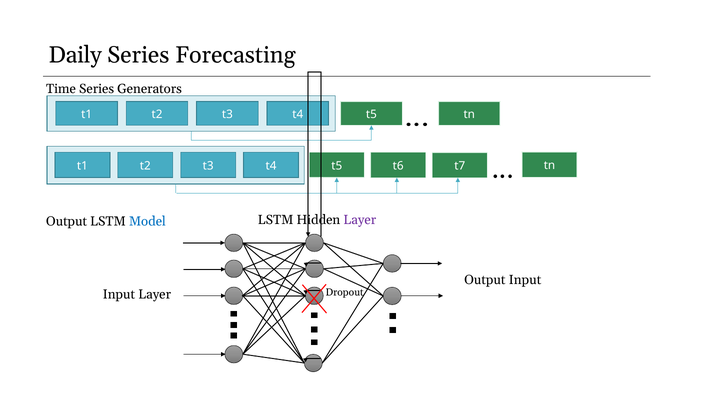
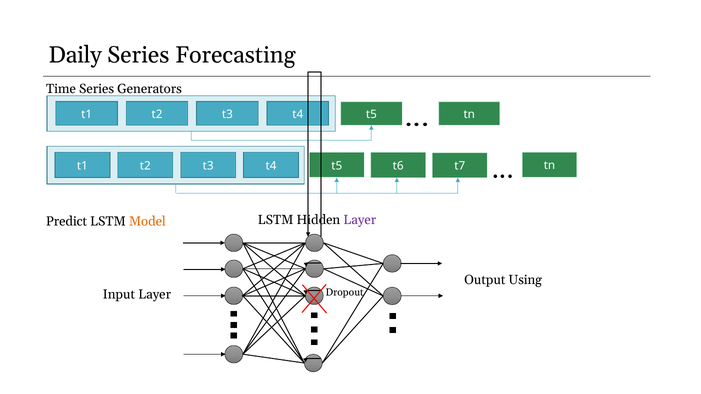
Output at (66, 221): Output -> Predict
Model colour: blue -> orange
Output Input: Input -> Using
